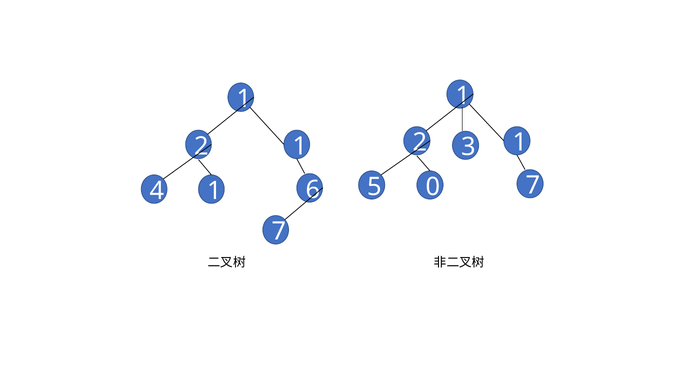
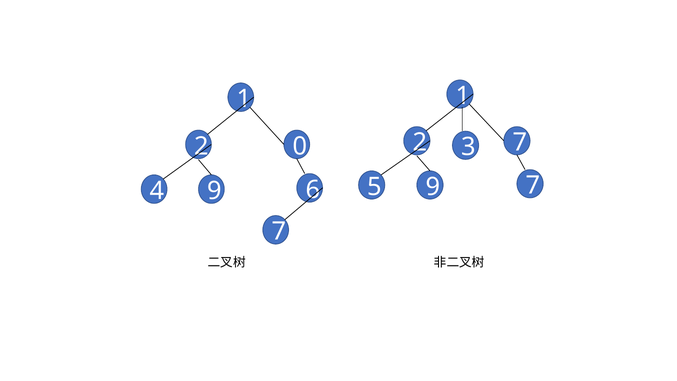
1 at (520, 142): 1 -> 7
1 at (300, 146): 1 -> 0
5 0: 0 -> 9
4 1: 1 -> 9
